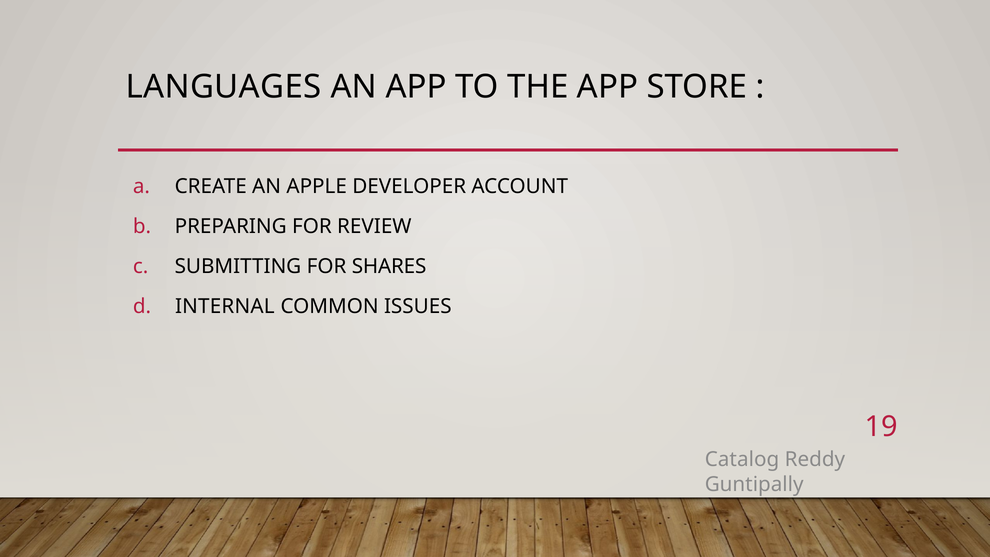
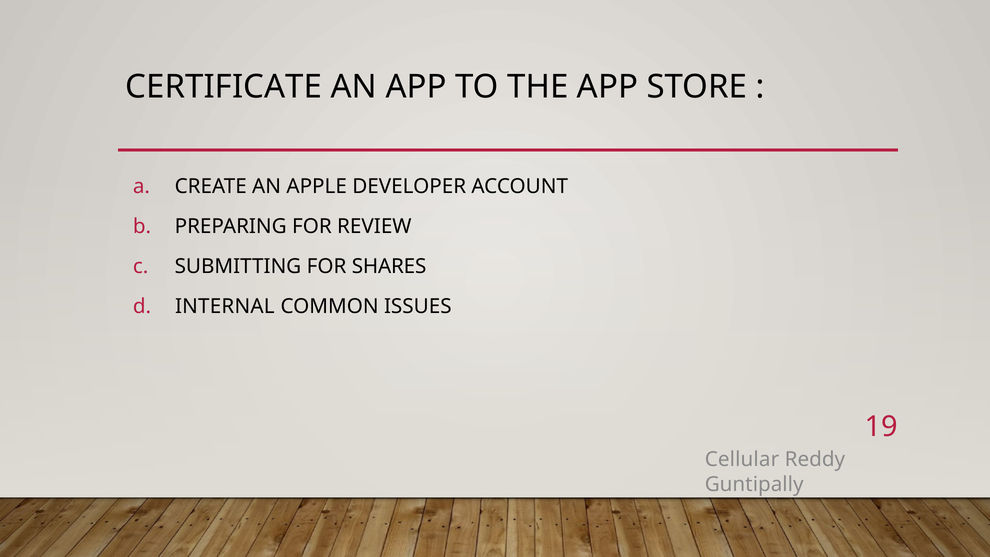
LANGUAGES: LANGUAGES -> CERTIFICATE
Catalog: Catalog -> Cellular
